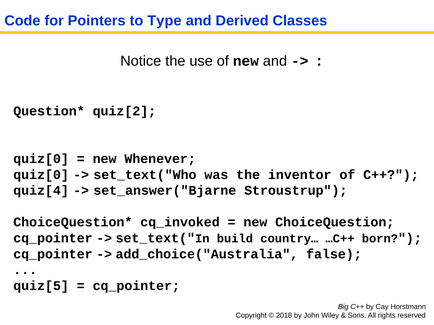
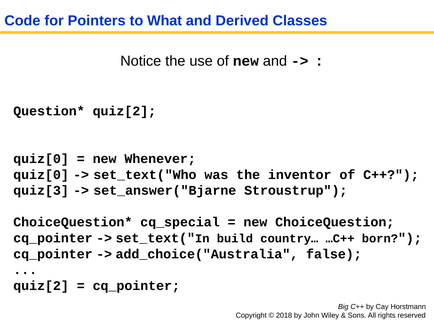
Type: Type -> What
quiz[4: quiz[4 -> quiz[3
cq_invoked: cq_invoked -> cq_special
quiz[5 at (41, 286): quiz[5 -> quiz[2
